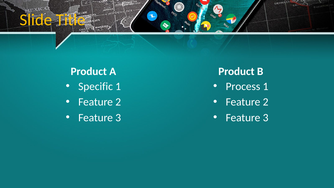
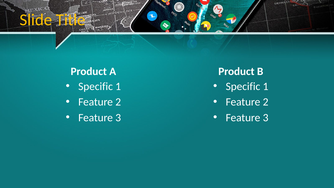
Process at (243, 86): Process -> Specific
